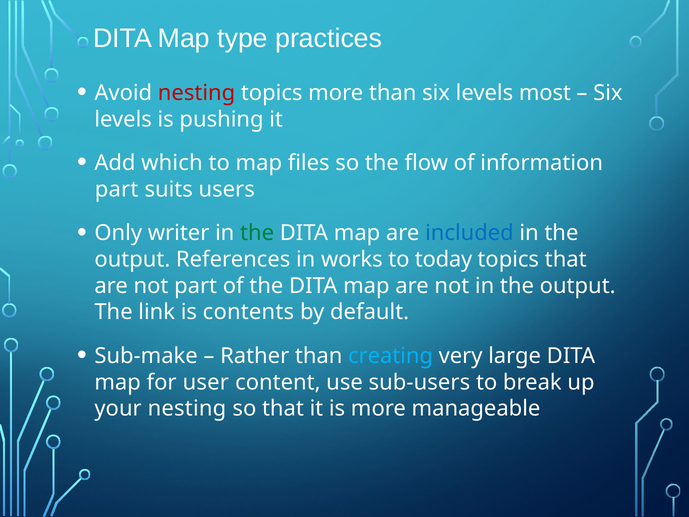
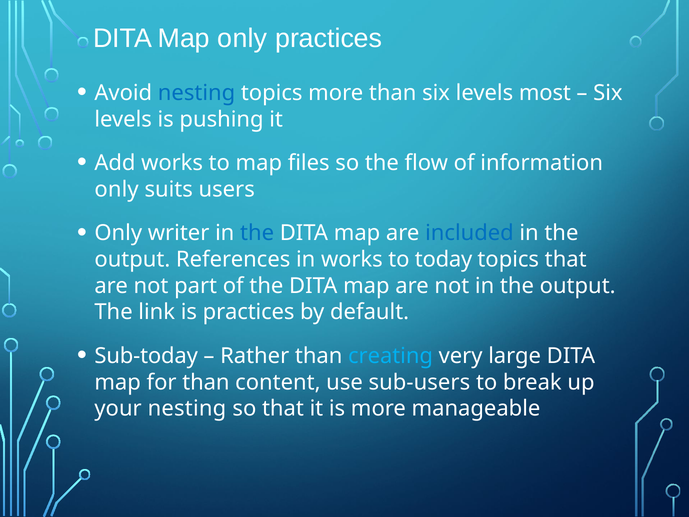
Map type: type -> only
nesting at (197, 93) colour: red -> blue
Add which: which -> works
part at (117, 189): part -> only
the at (257, 233) colour: green -> blue
is contents: contents -> practices
Sub-make: Sub-make -> Sub-today
for user: user -> than
